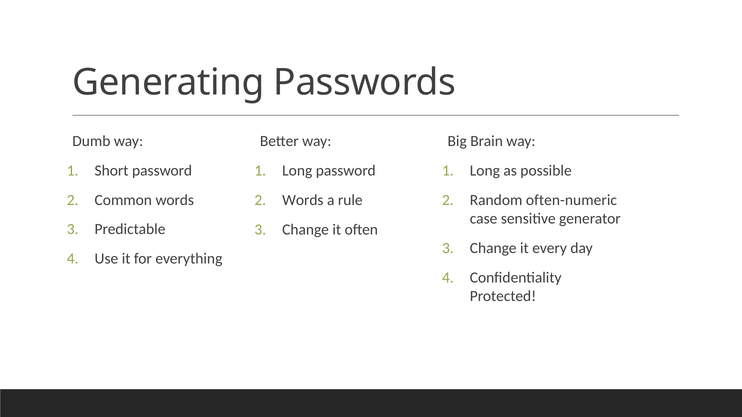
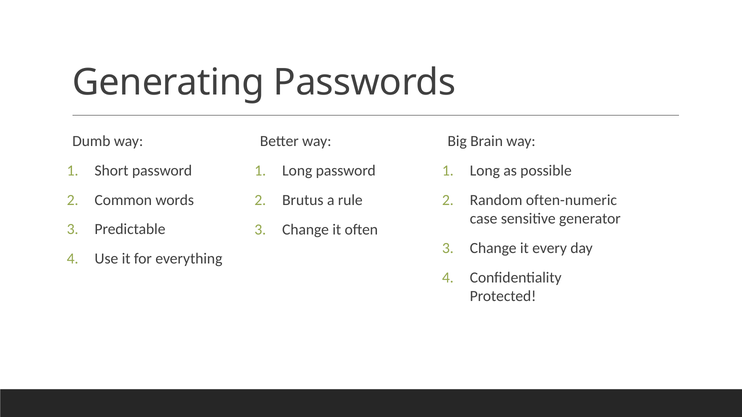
Words at (303, 200): Words -> Brutus
